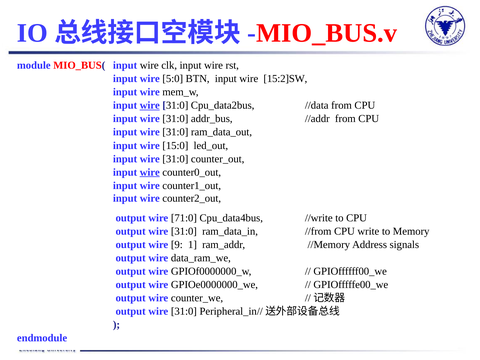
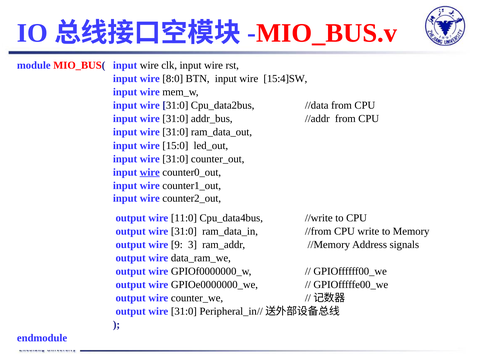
5:0: 5:0 -> 8:0
15:2]SW: 15:2]SW -> 15:4]SW
wire at (150, 105) underline: present -> none
71:0: 71:0 -> 11:0
1: 1 -> 3
